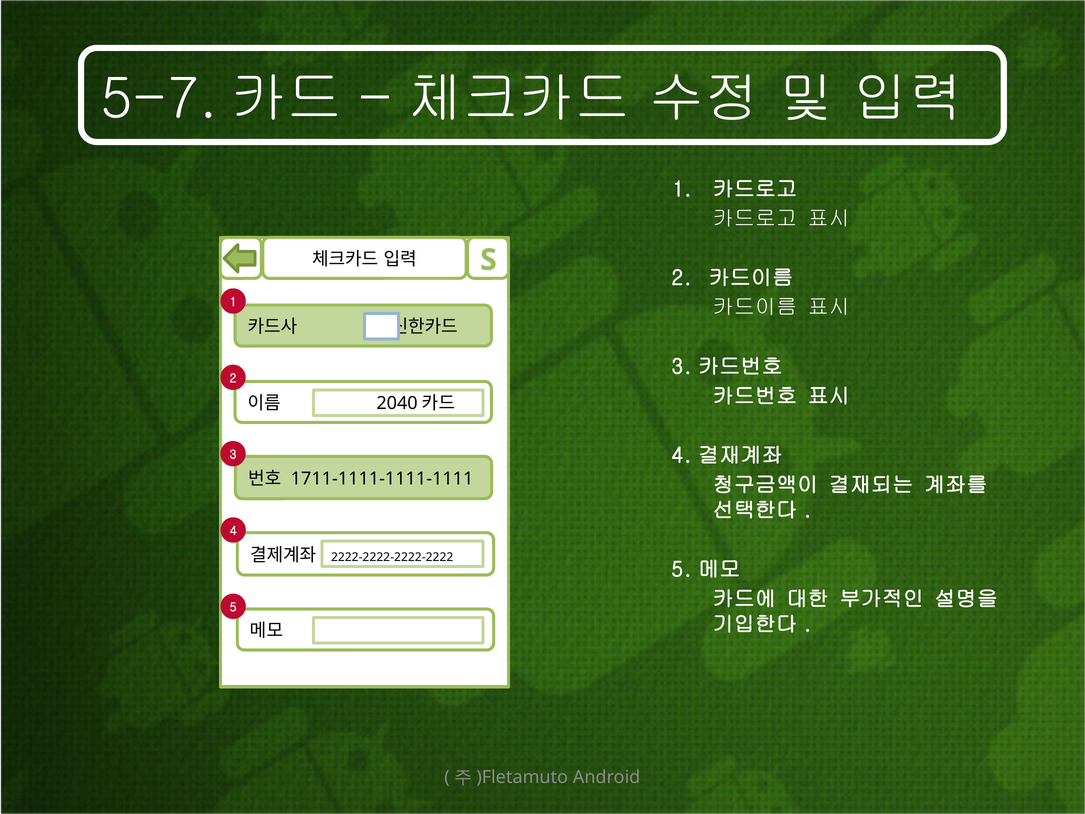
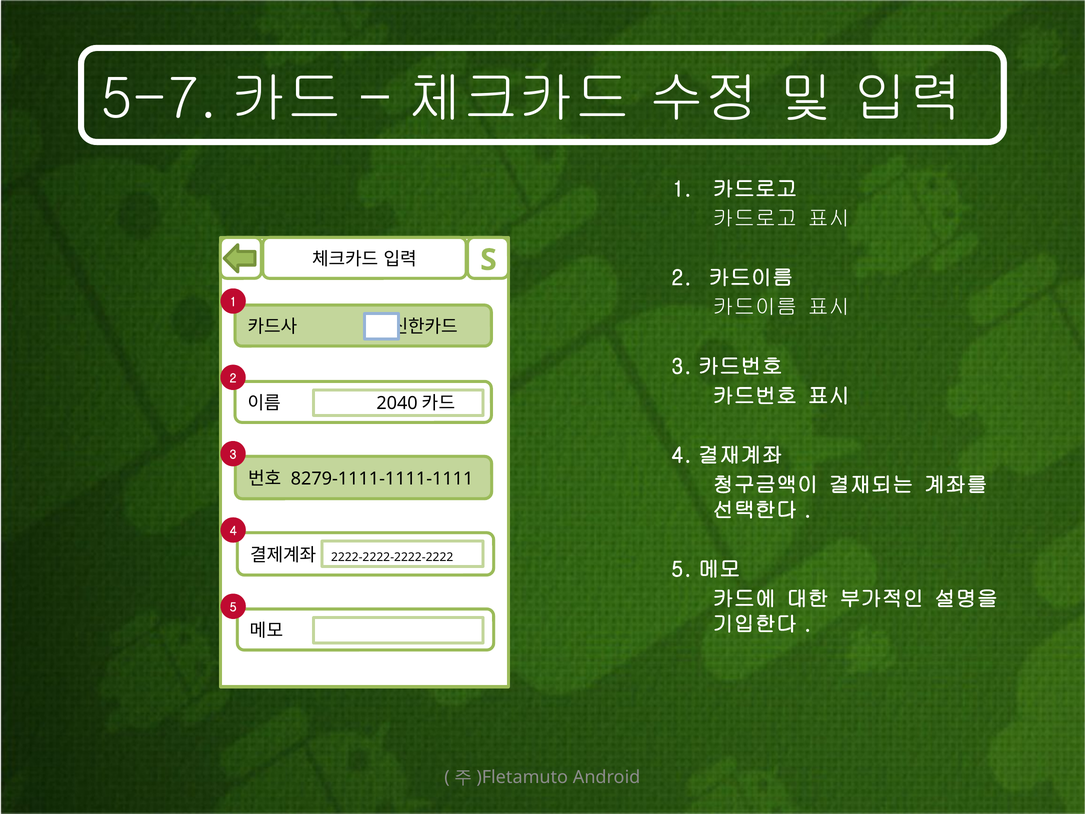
1711-1111-1111-1111: 1711-1111-1111-1111 -> 8279-1111-1111-1111
